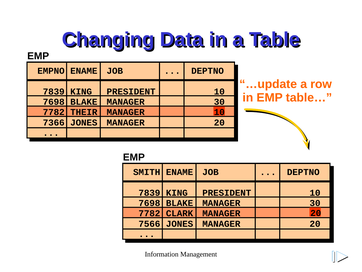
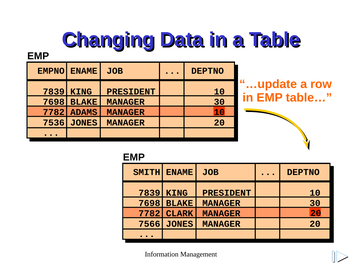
THEIR: THEIR -> ADAMS
7366: 7366 -> 7536
